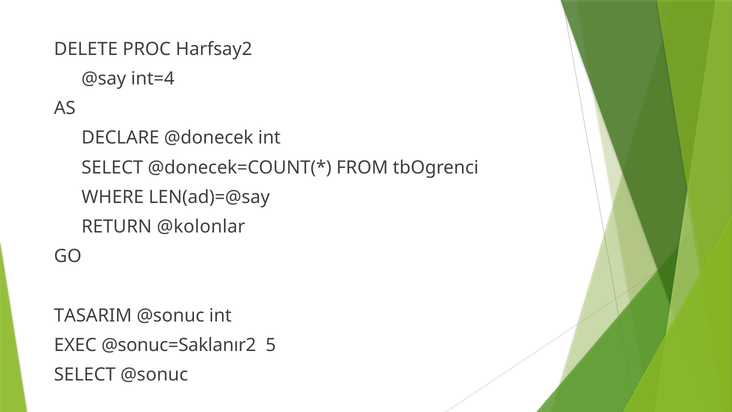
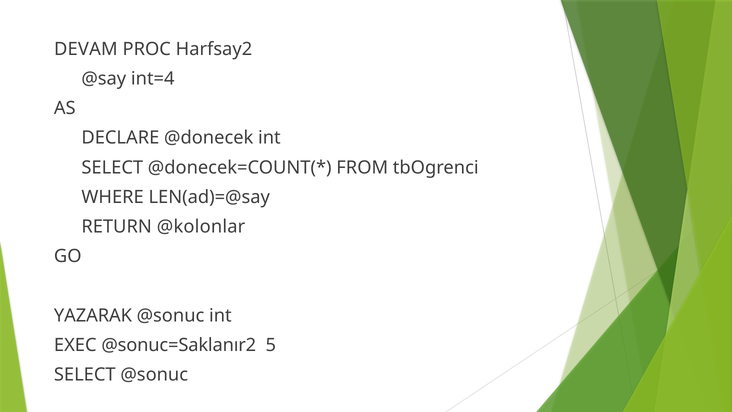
DELETE: DELETE -> DEVAM
TASARIM: TASARIM -> YAZARAK
